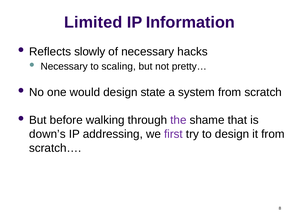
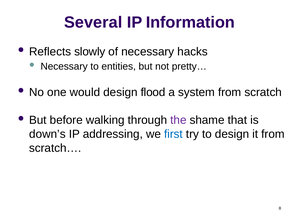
Limited: Limited -> Several
scaling: scaling -> entities
state: state -> flood
first colour: purple -> blue
